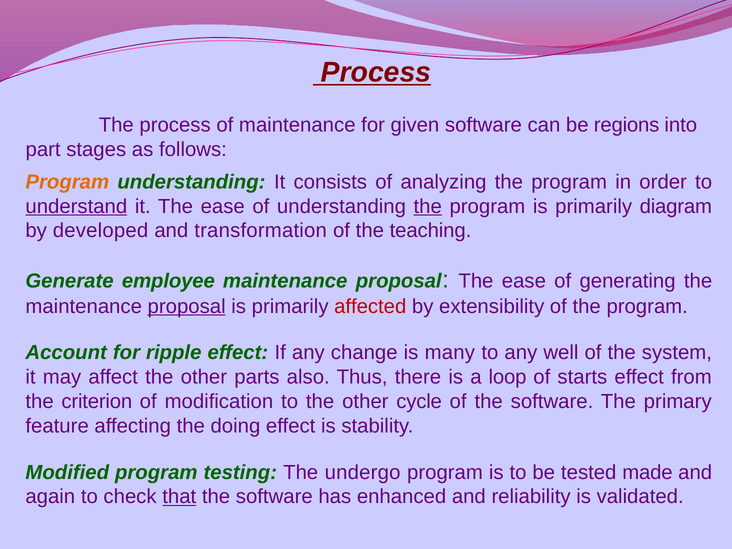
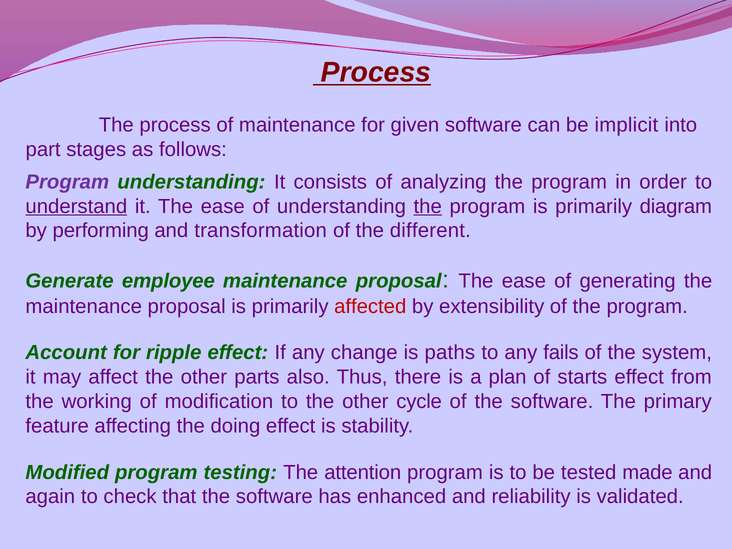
regions: regions -> implicit
Program at (67, 182) colour: orange -> purple
developed: developed -> performing
teaching: teaching -> different
proposal at (187, 306) underline: present -> none
many: many -> paths
well: well -> fails
loop: loop -> plan
criterion: criterion -> working
undergo: undergo -> attention
that underline: present -> none
